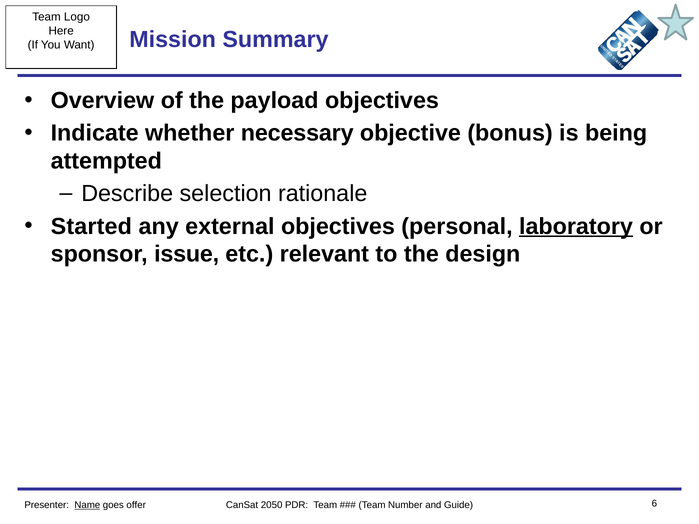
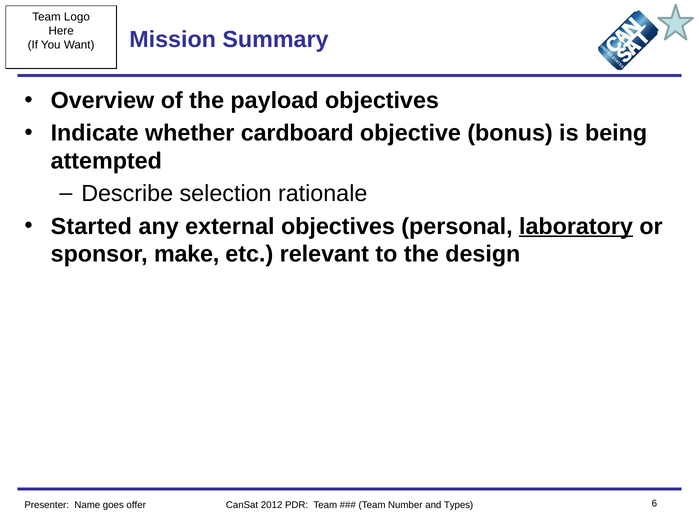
necessary: necessary -> cardboard
issue: issue -> make
Name underline: present -> none
2050: 2050 -> 2012
Guide: Guide -> Types
